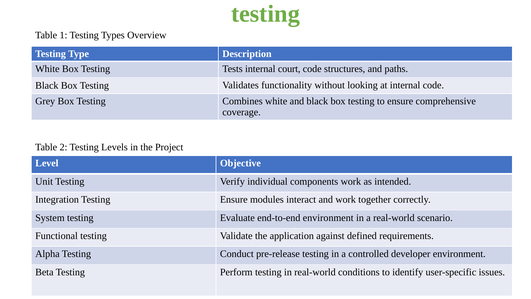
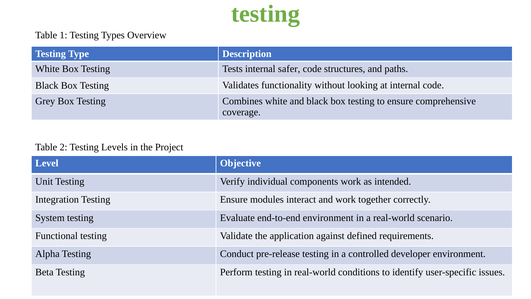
court: court -> safer
